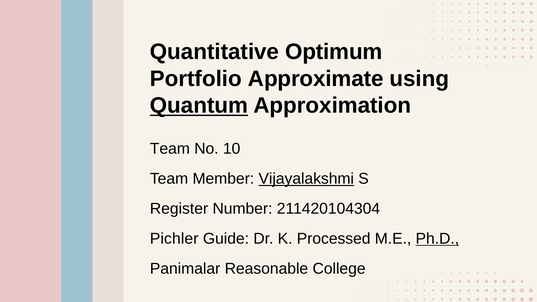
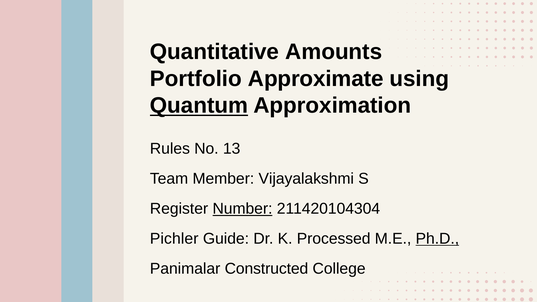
Optimum: Optimum -> Amounts
Team at (170, 149): Team -> Rules
10: 10 -> 13
Vijayalakshmi underline: present -> none
Number underline: none -> present
Reasonable: Reasonable -> Constructed
